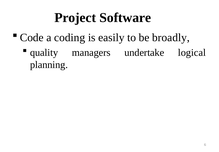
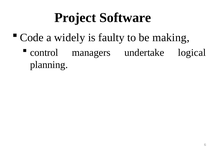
coding: coding -> widely
easily: easily -> faulty
broadly: broadly -> making
quality: quality -> control
